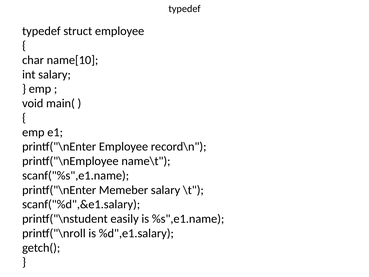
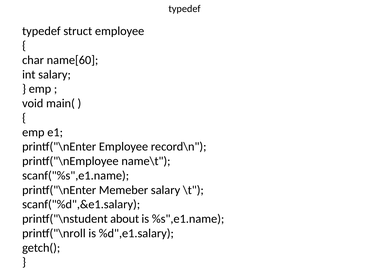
name[10: name[10 -> name[60
easily: easily -> about
